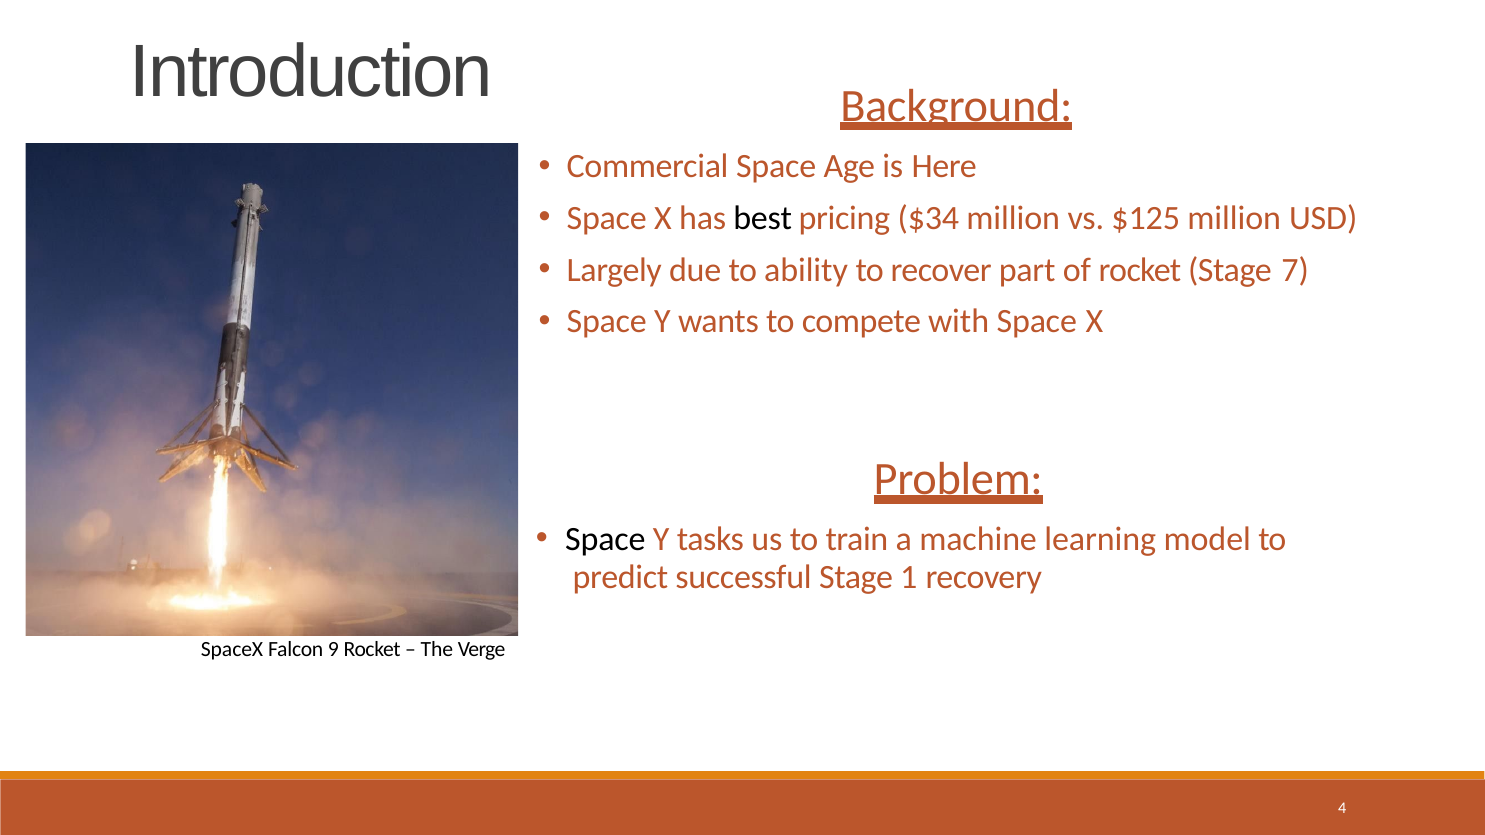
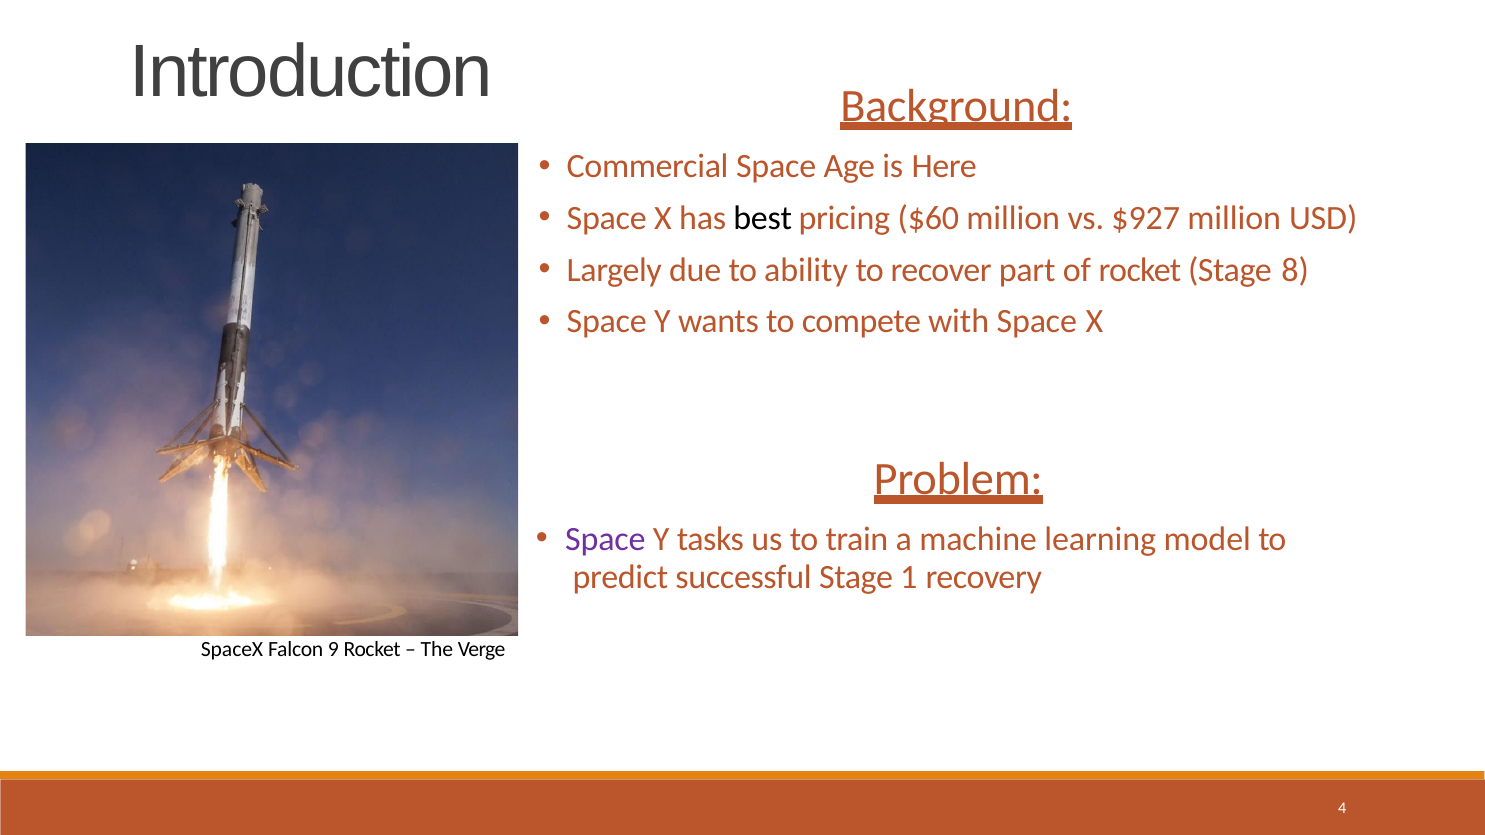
$34: $34 -> $60
$125: $125 -> $927
7: 7 -> 8
Space at (605, 539) colour: black -> purple
